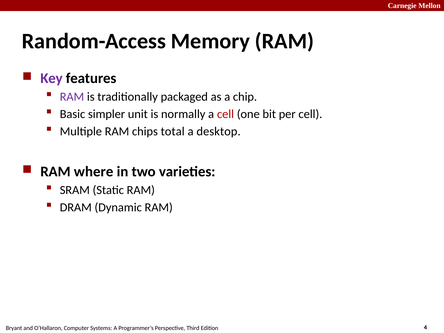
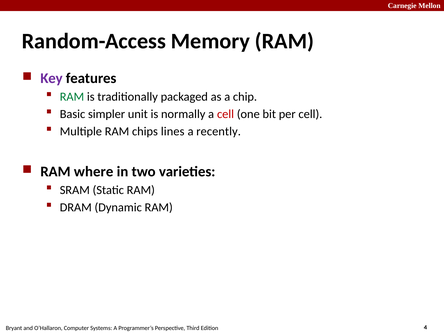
RAM at (72, 97) colour: purple -> green
total: total -> lines
desktop: desktop -> recently
